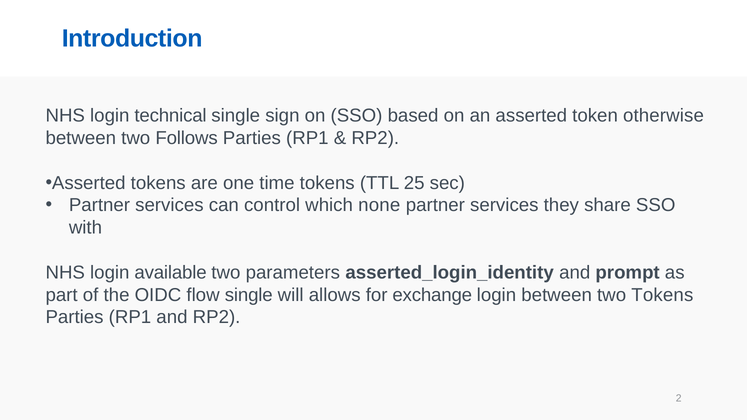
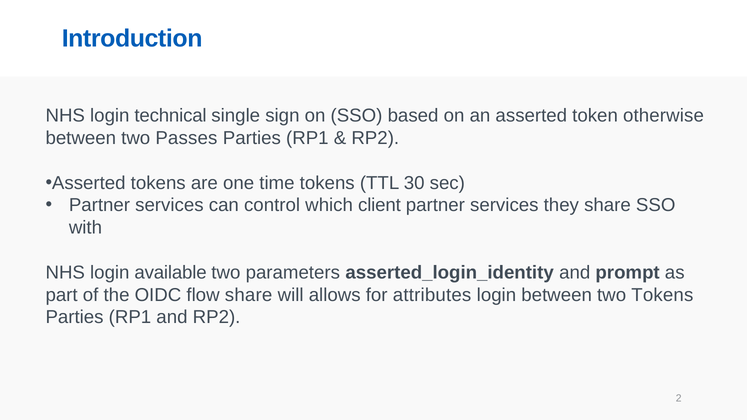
Follows: Follows -> Passes
25: 25 -> 30
none: none -> client
flow single: single -> share
exchange: exchange -> attributes
